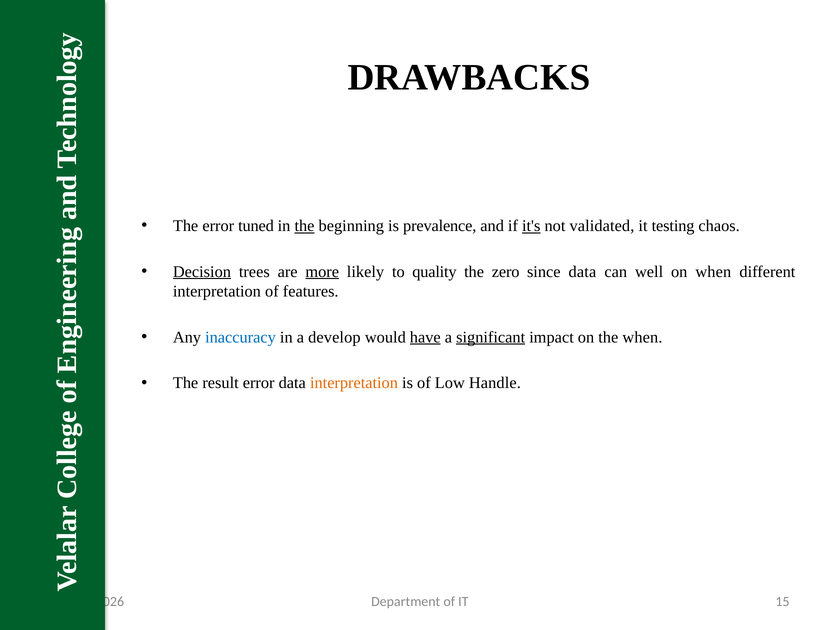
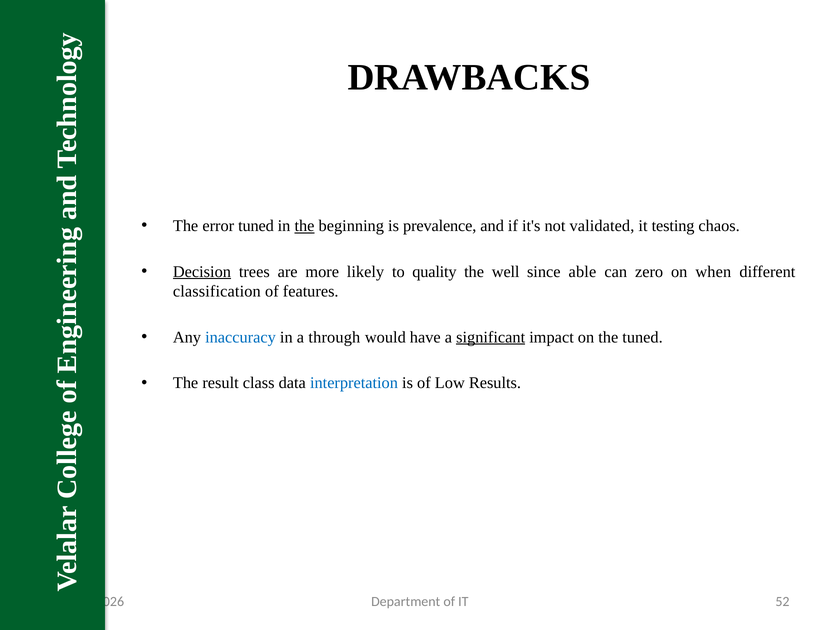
it's underline: present -> none
more underline: present -> none
zero: zero -> well
since data: data -> able
well: well -> zero
interpretation at (217, 291): interpretation -> classification
develop: develop -> through
have underline: present -> none
the when: when -> tuned
result error: error -> class
interpretation at (354, 383) colour: orange -> blue
Handle: Handle -> Results
15: 15 -> 52
